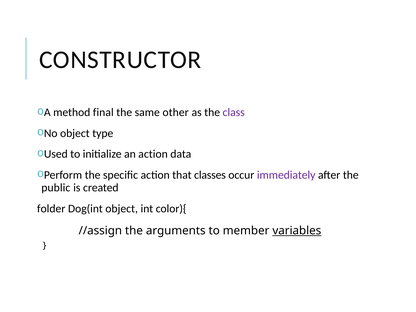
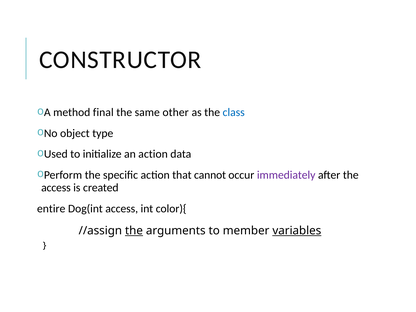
class colour: purple -> blue
classes: classes -> cannot
public at (56, 188): public -> access
folder: folder -> entire
Dog(int object: object -> access
the at (134, 231) underline: none -> present
